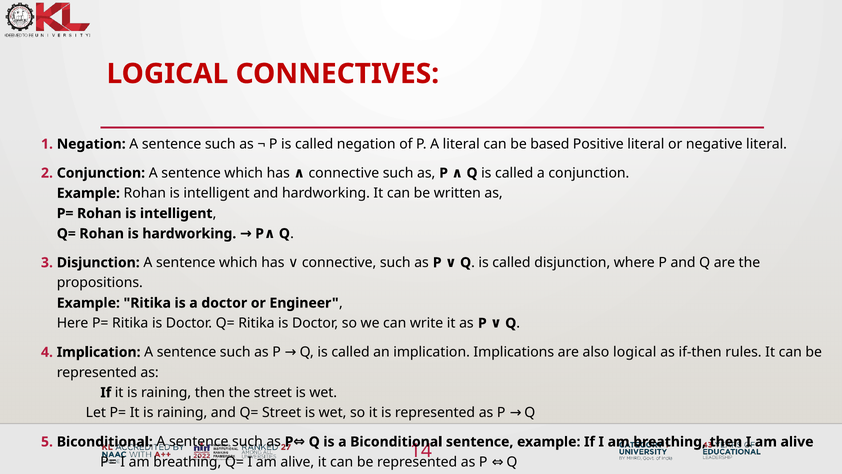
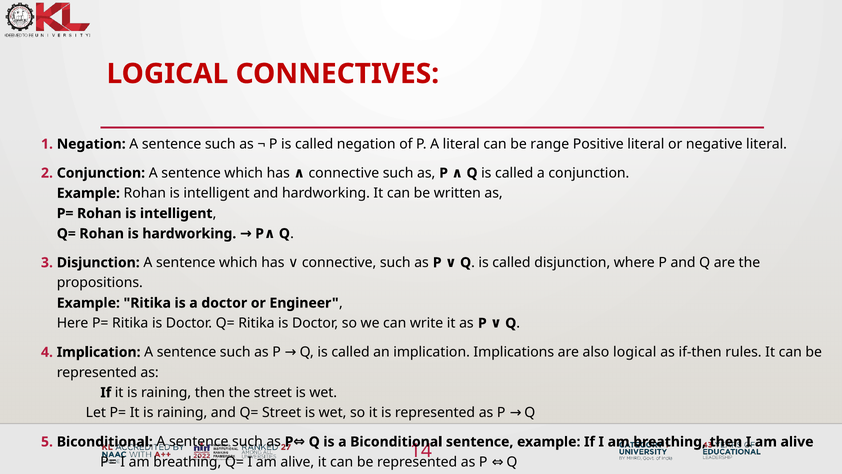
based: based -> range
